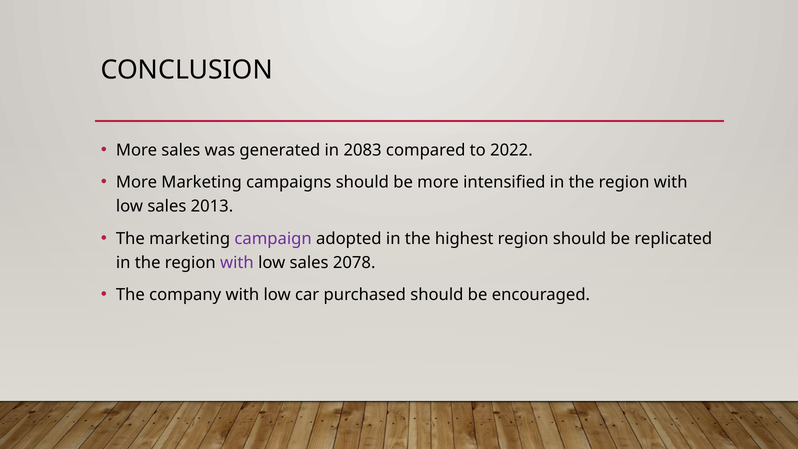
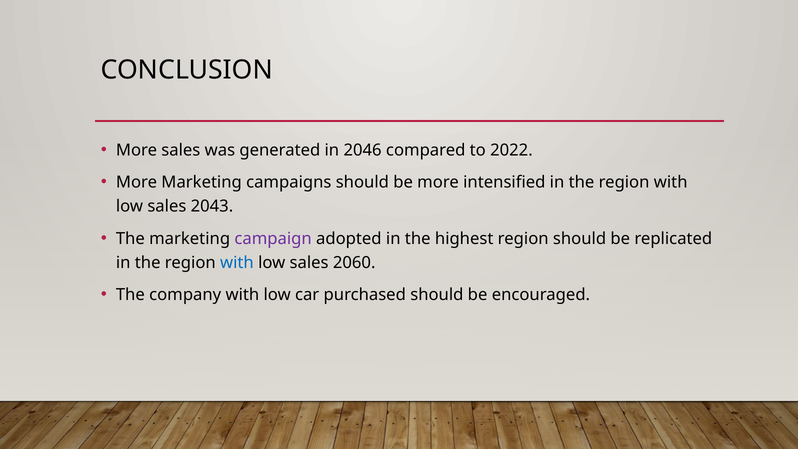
2083: 2083 -> 2046
2013: 2013 -> 2043
with at (237, 262) colour: purple -> blue
2078: 2078 -> 2060
